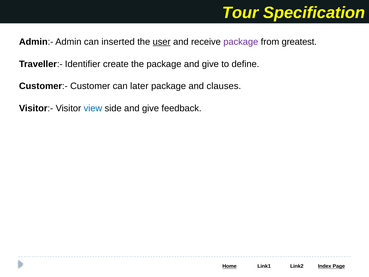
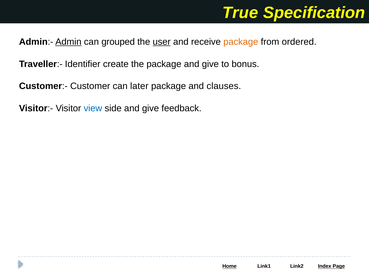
Tour: Tour -> True
Admin underline: none -> present
inserted: inserted -> grouped
package at (241, 42) colour: purple -> orange
greatest: greatest -> ordered
define: define -> bonus
